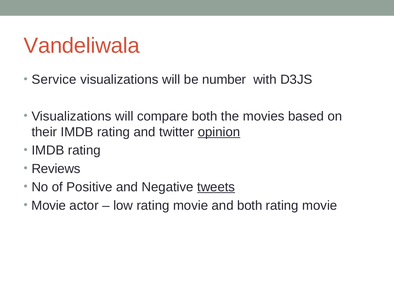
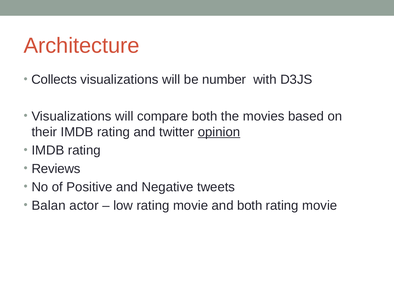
Vandeliwala: Vandeliwala -> Architecture
Service: Service -> Collects
tweets underline: present -> none
Movie at (49, 206): Movie -> Balan
